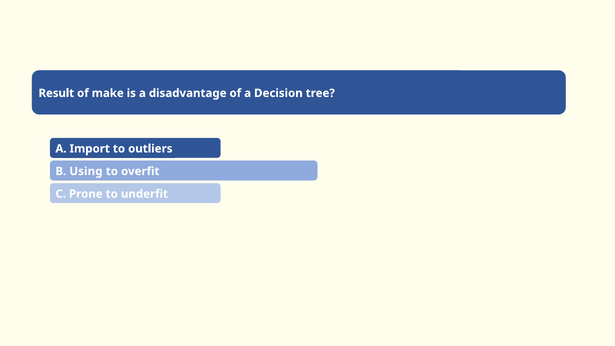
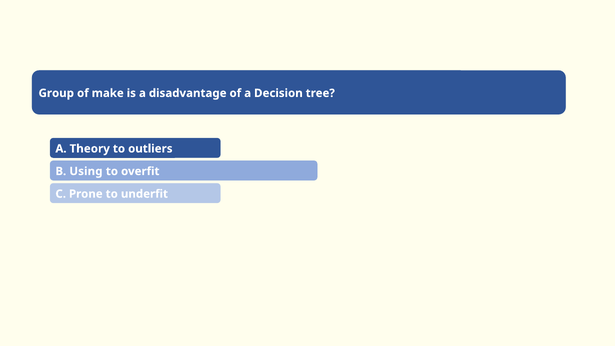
Result: Result -> Group
Import: Import -> Theory
